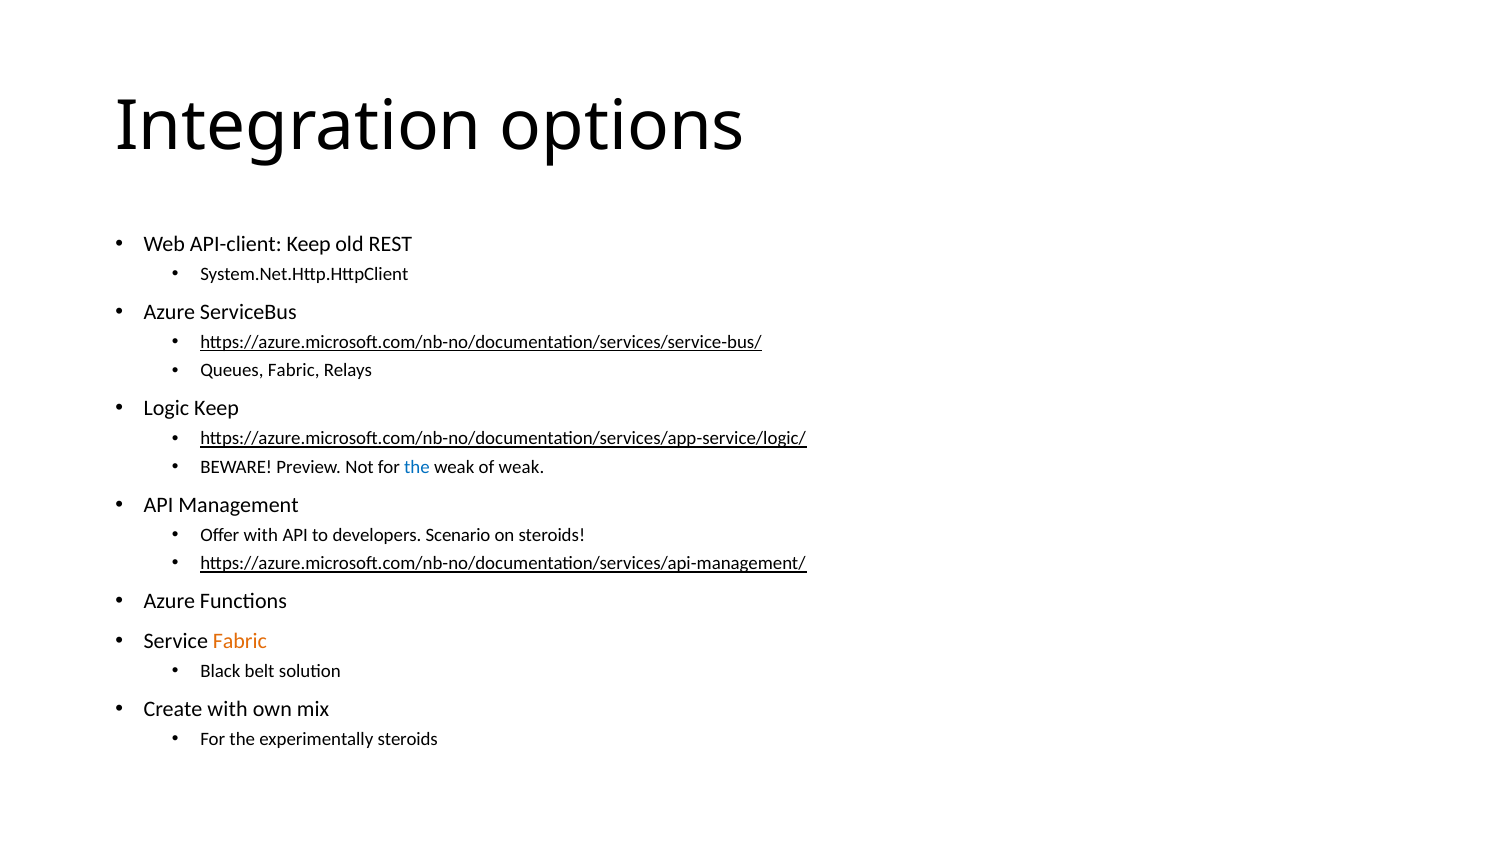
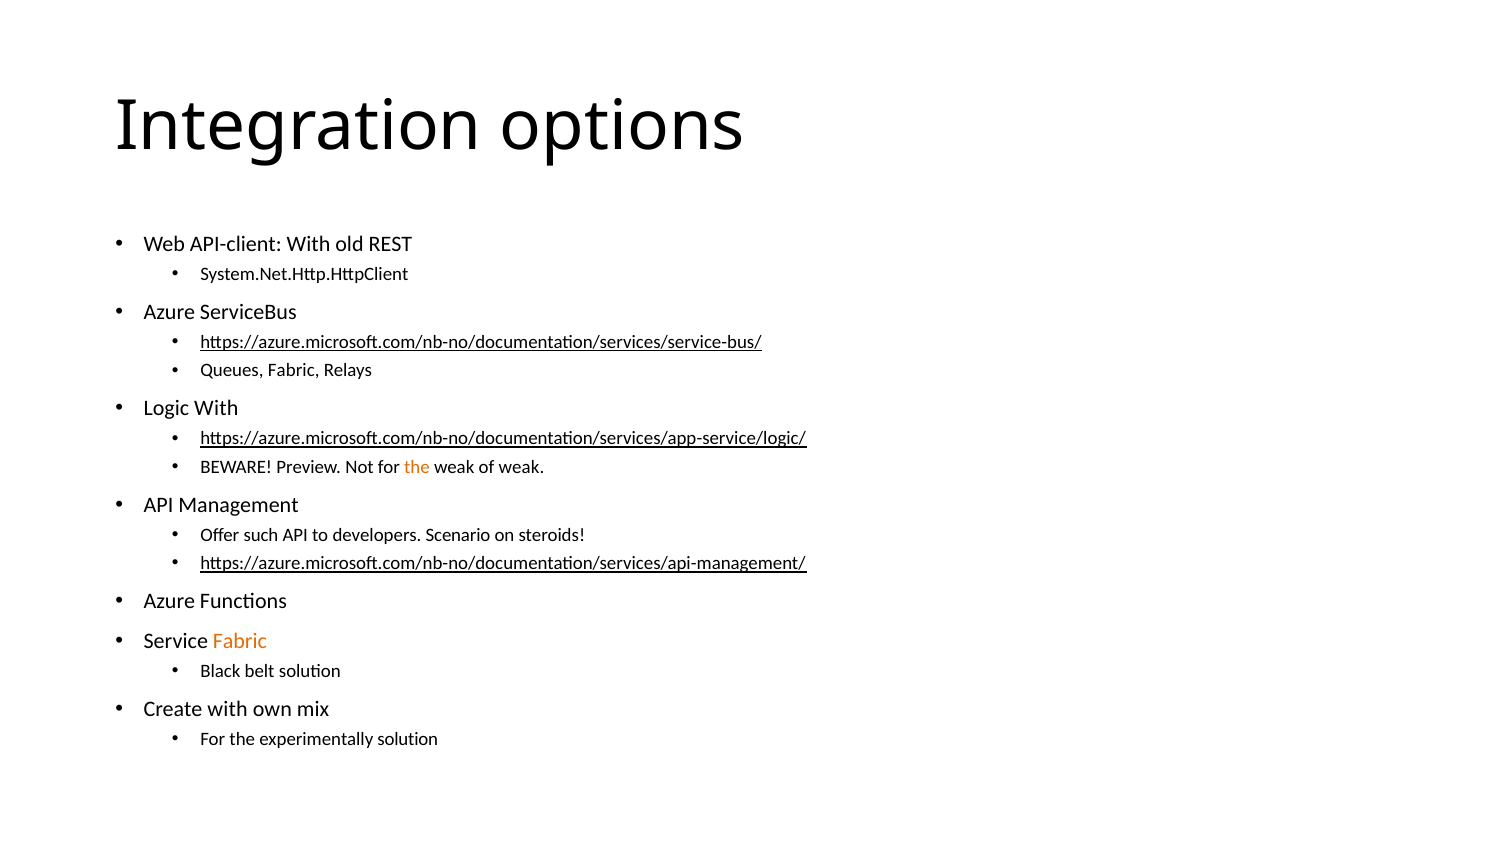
API-client Keep: Keep -> With
Logic Keep: Keep -> With
the at (417, 467) colour: blue -> orange
Offer with: with -> such
experimentally steroids: steroids -> solution
